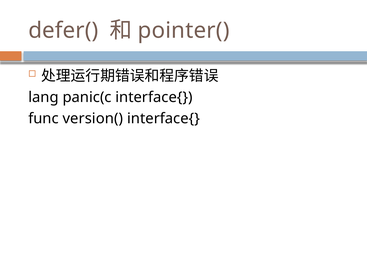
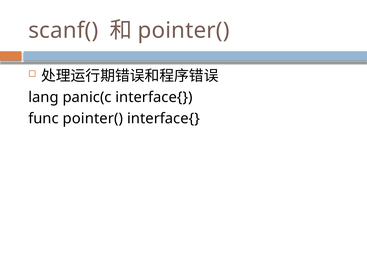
defer(: defer( -> scanf(
func version(: version( -> pointer(
